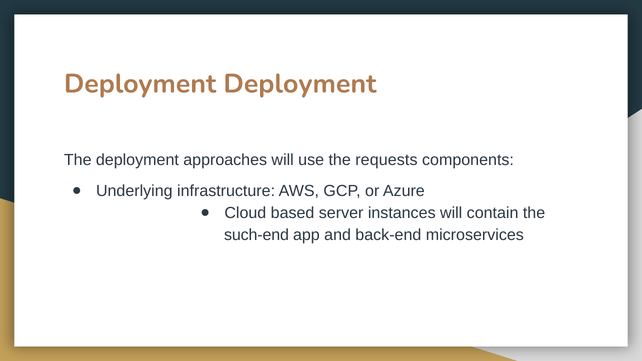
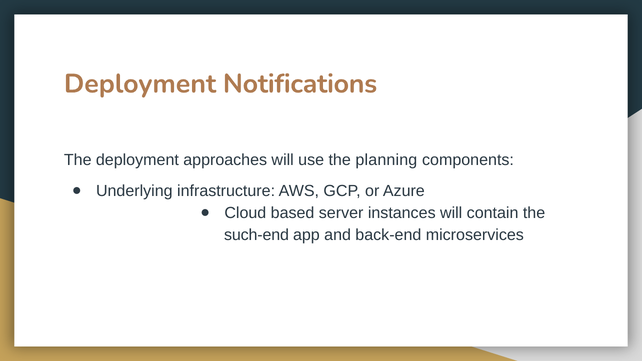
Deployment Deployment: Deployment -> Notifications
requests: requests -> planning
